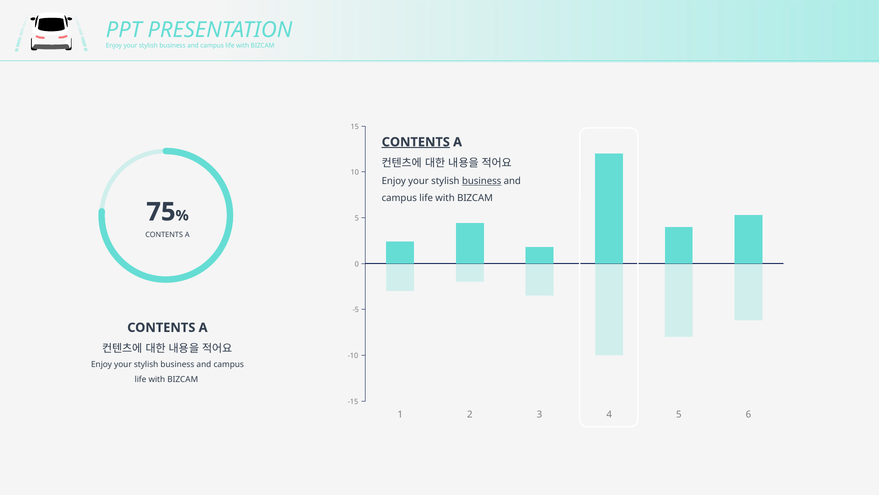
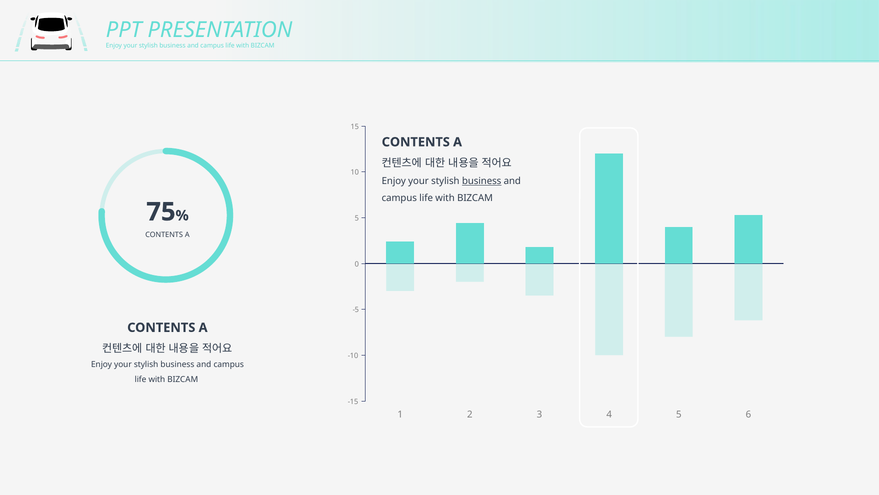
CONTENTS at (416, 142) underline: present -> none
